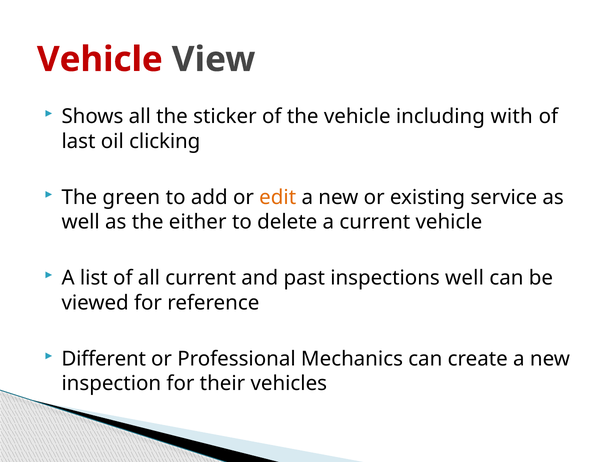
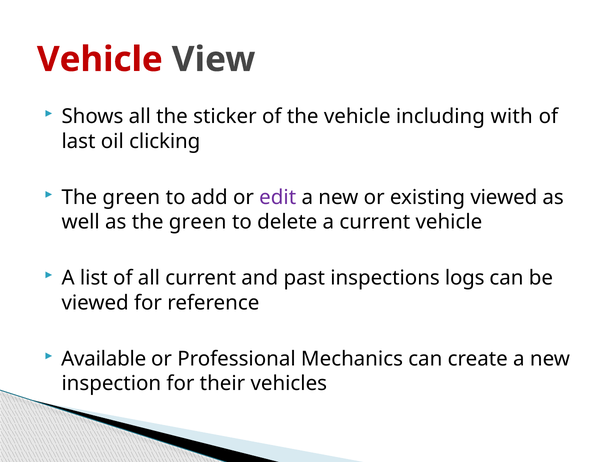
edit colour: orange -> purple
existing service: service -> viewed
as the either: either -> green
inspections well: well -> logs
Different: Different -> Available
